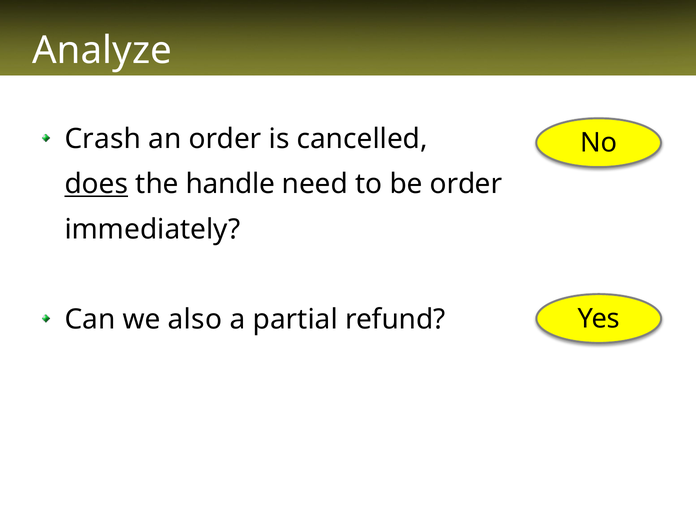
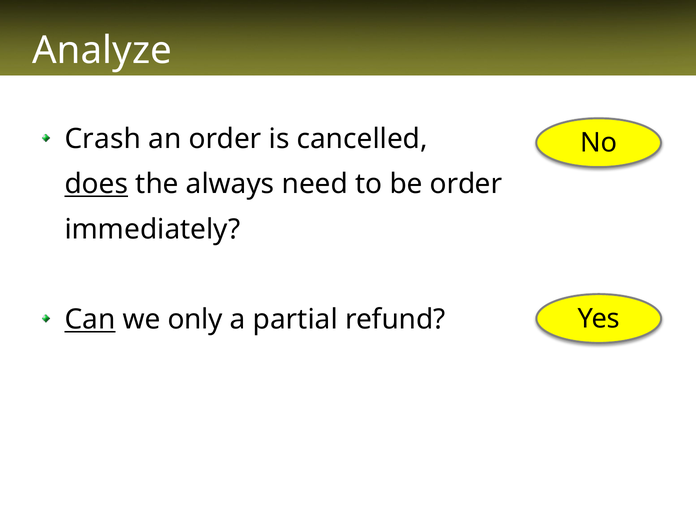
handle: handle -> always
Can underline: none -> present
also: also -> only
